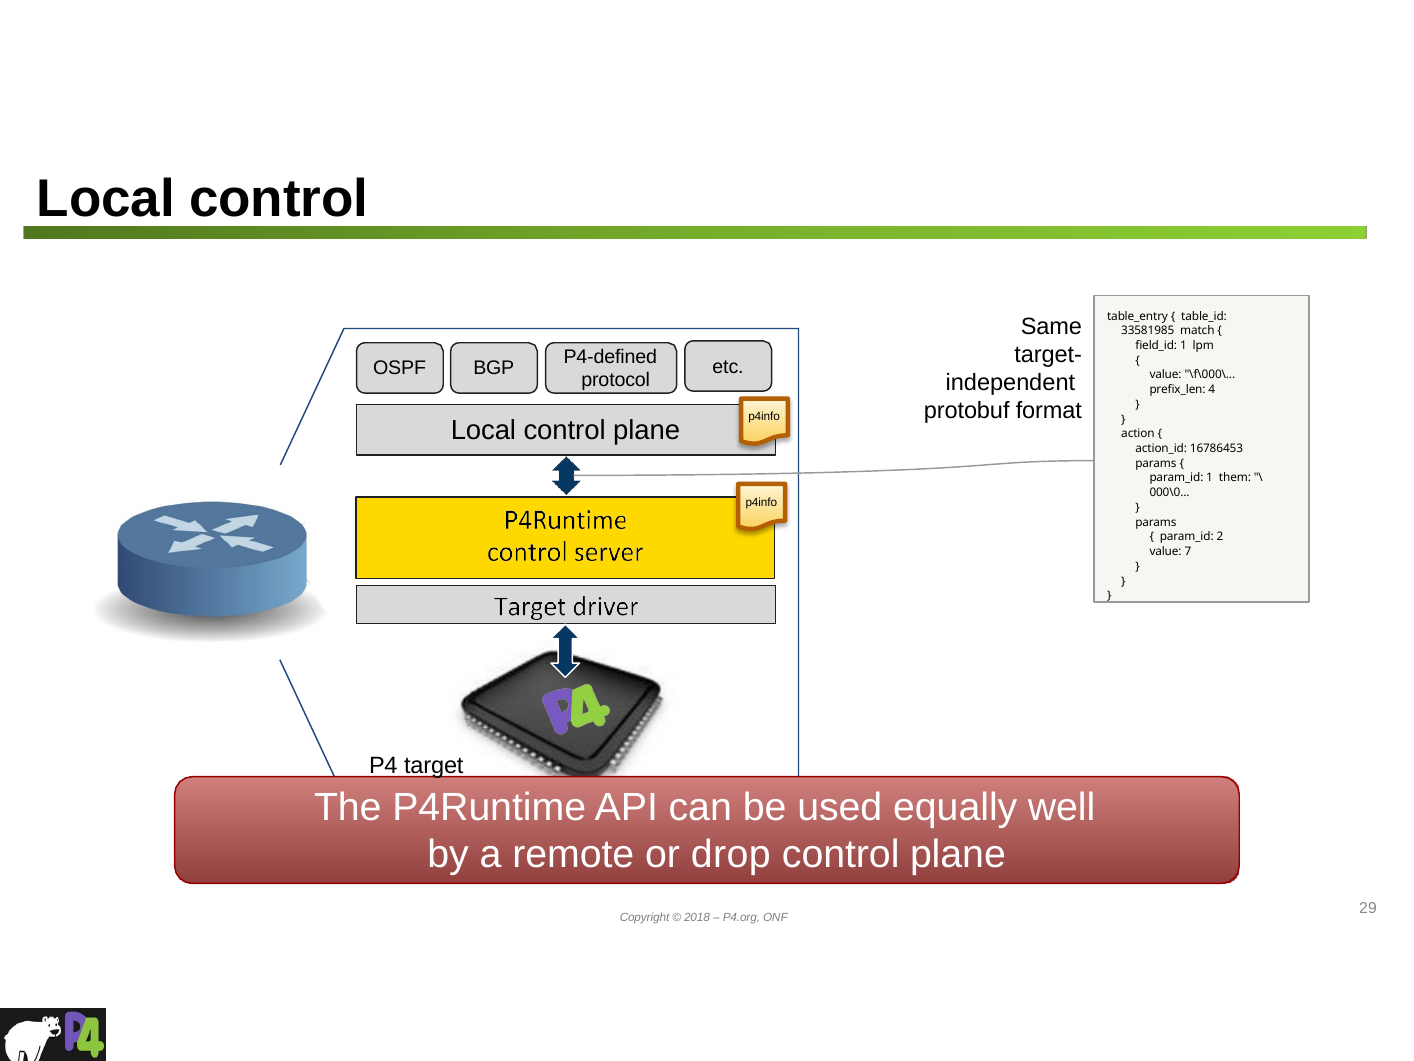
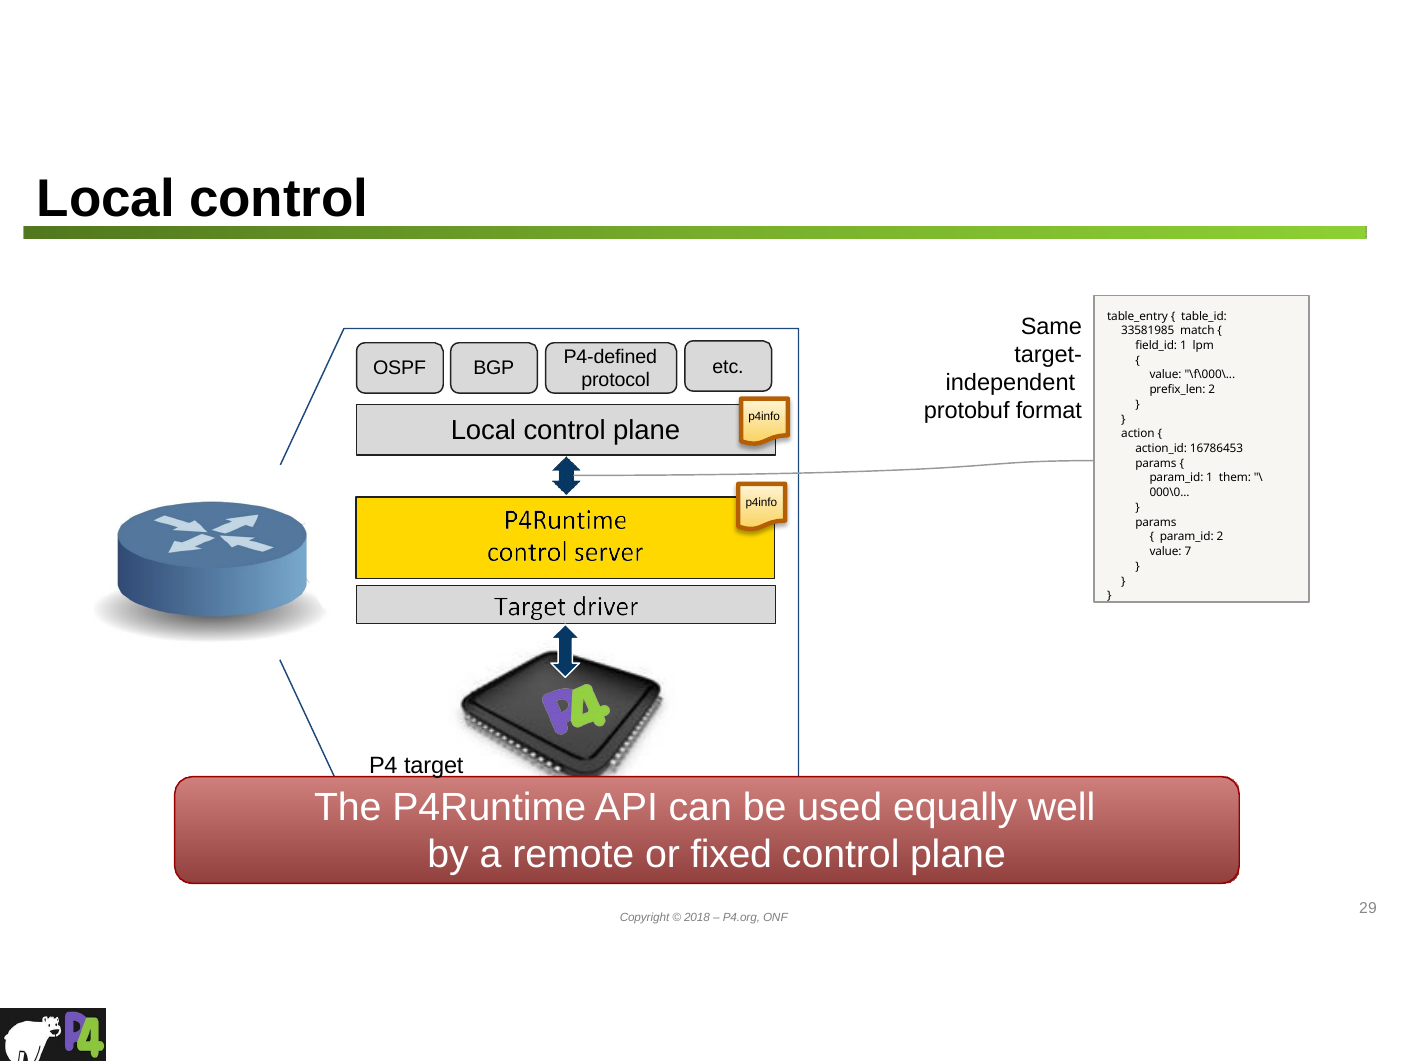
prefix_len 4: 4 -> 2
drop: drop -> fixed
